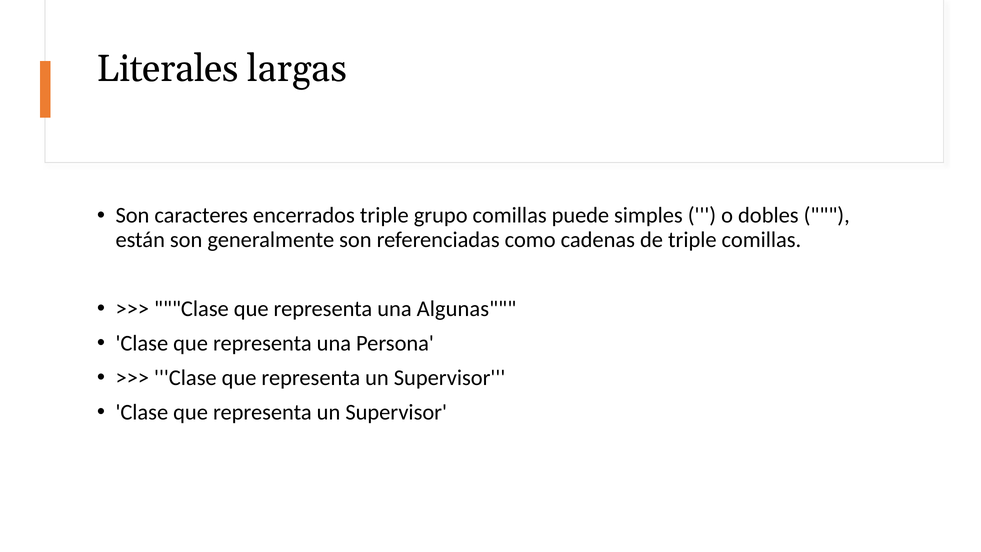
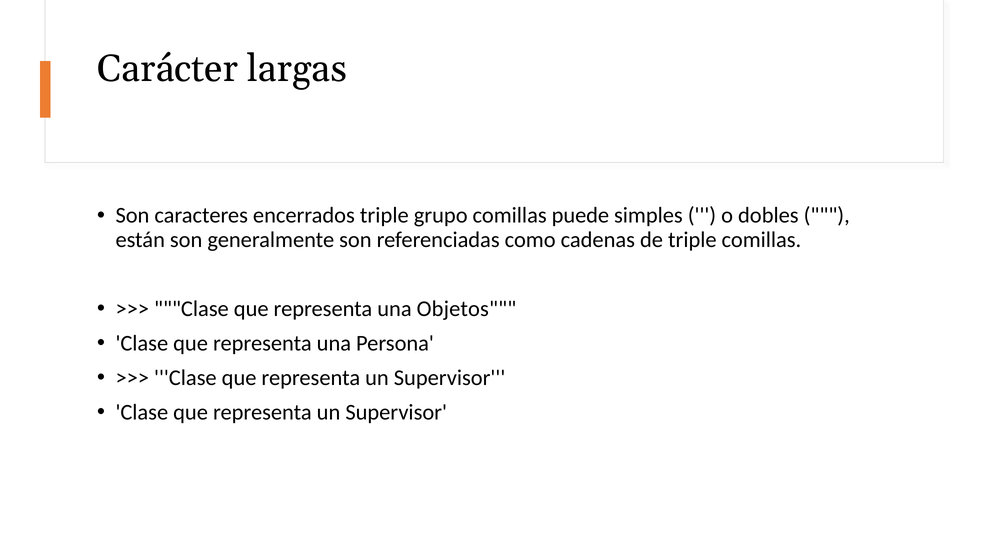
Literales: Literales -> Carácter
Algunas: Algunas -> Objetos
